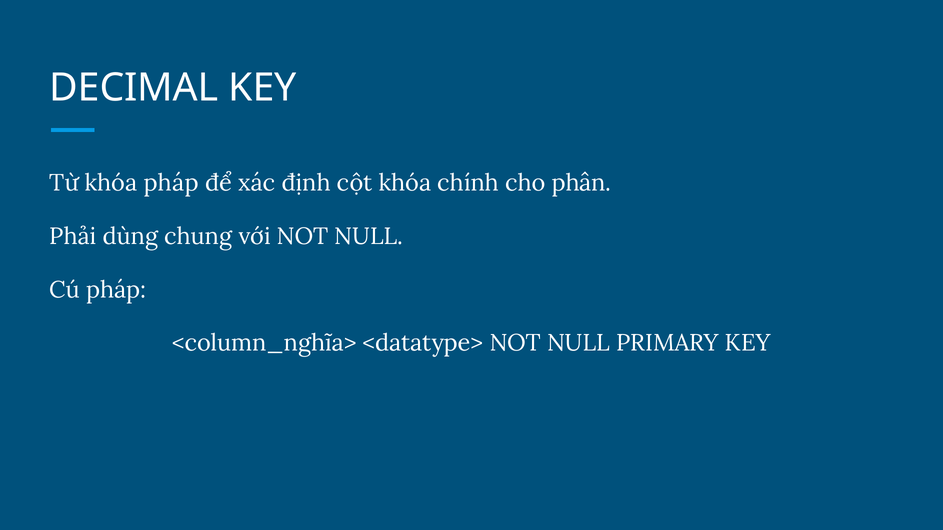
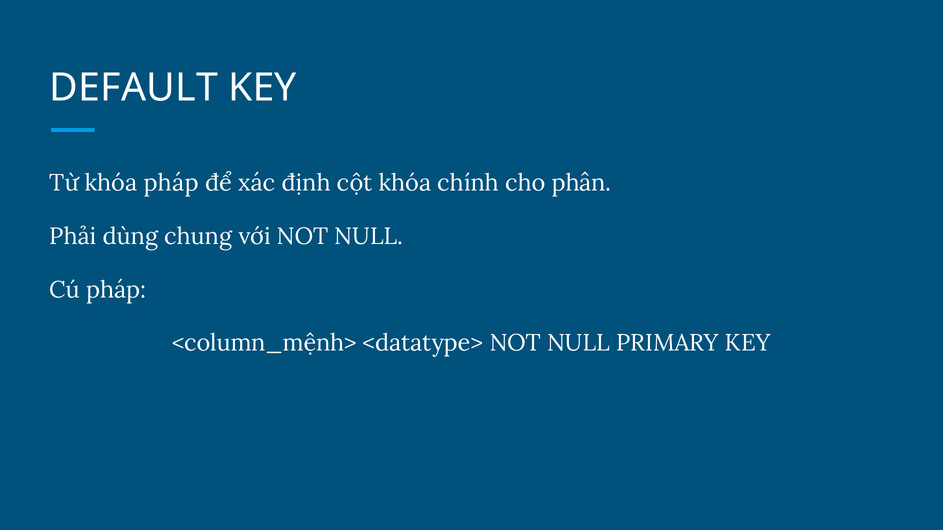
DECIMAL: DECIMAL -> DEFAULT
<column_nghĩa>: <column_nghĩa> -> <column_mệnh>
